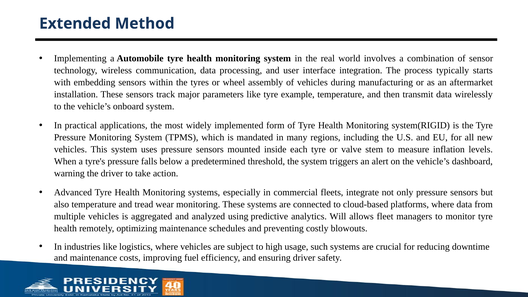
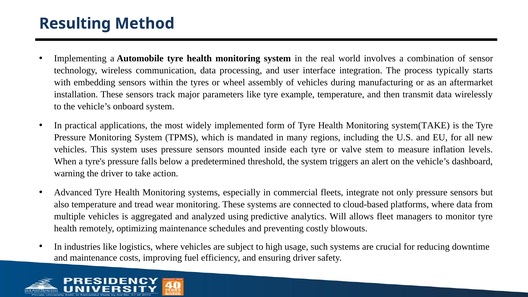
Extended: Extended -> Resulting
system(RIGID: system(RIGID -> system(TAKE
